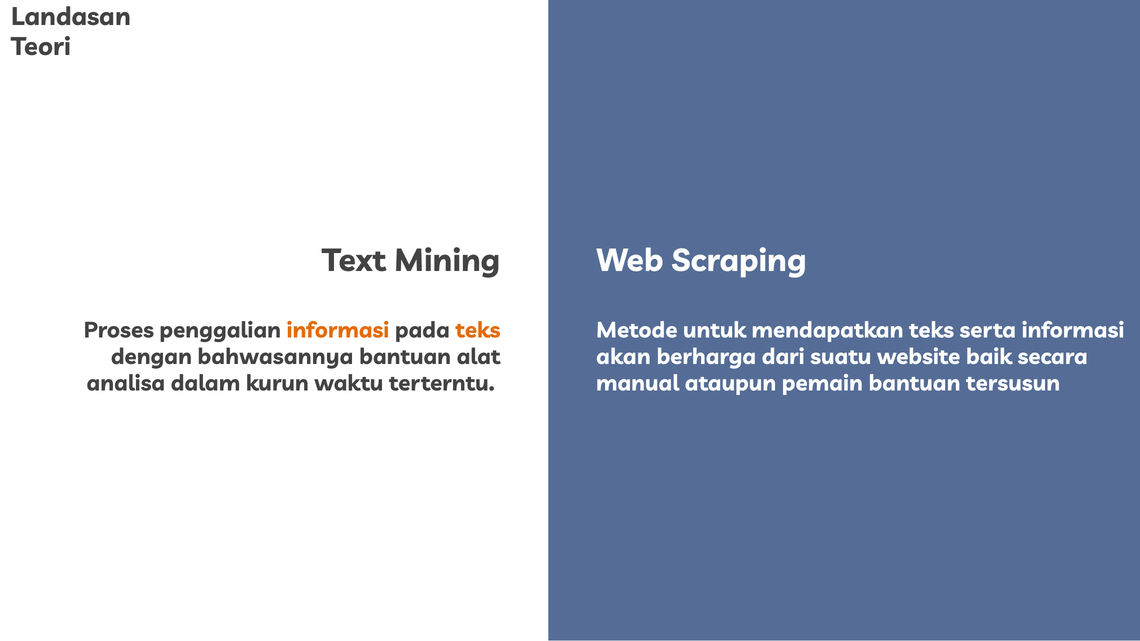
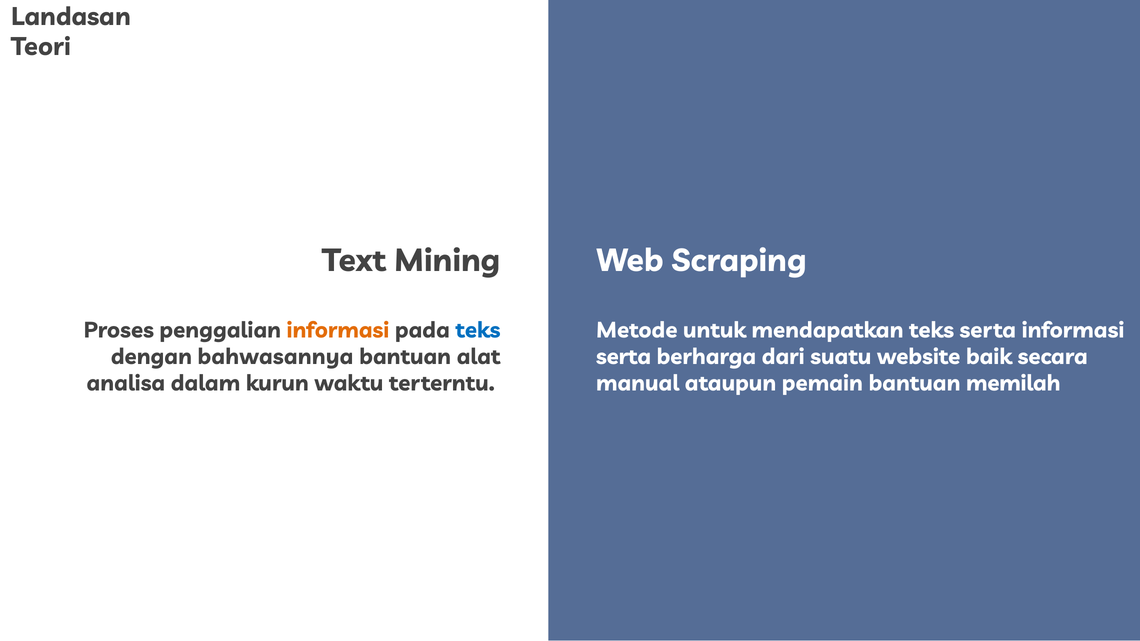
teks at (478, 331) colour: orange -> blue
akan at (623, 357): akan -> serta
tersusun: tersusun -> memilah
